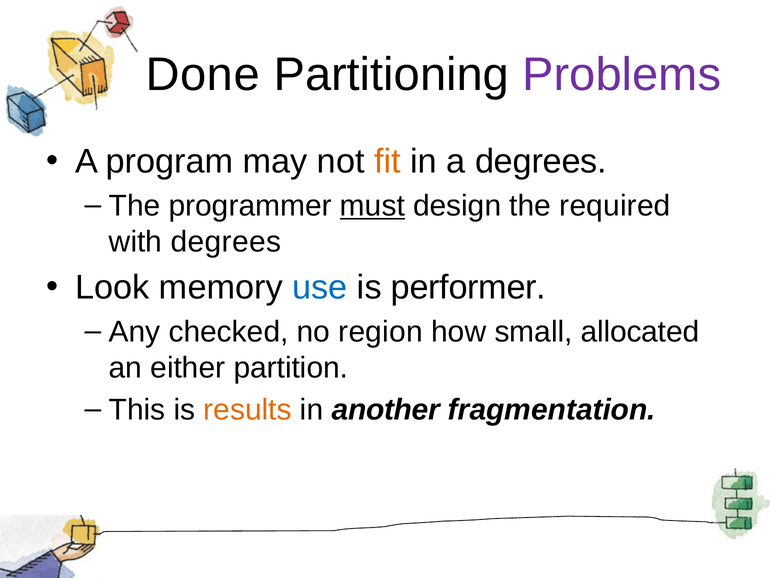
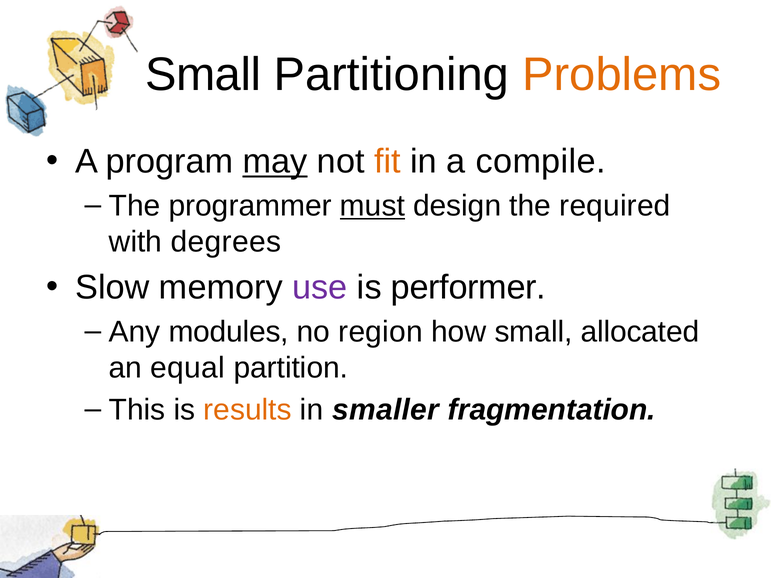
Done at (203, 75): Done -> Small
Problems colour: purple -> orange
may underline: none -> present
a degrees: degrees -> compile
Look: Look -> Slow
use colour: blue -> purple
checked: checked -> modules
either: either -> equal
another: another -> smaller
